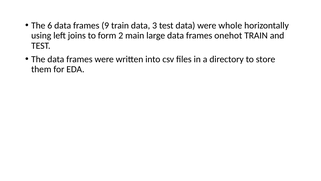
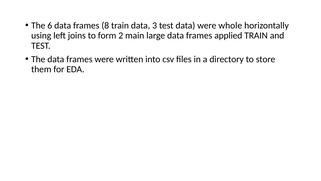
9: 9 -> 8
onehot: onehot -> applied
